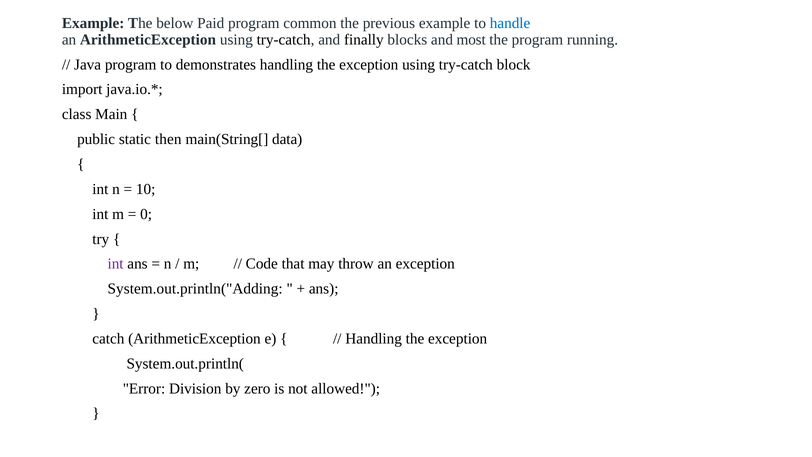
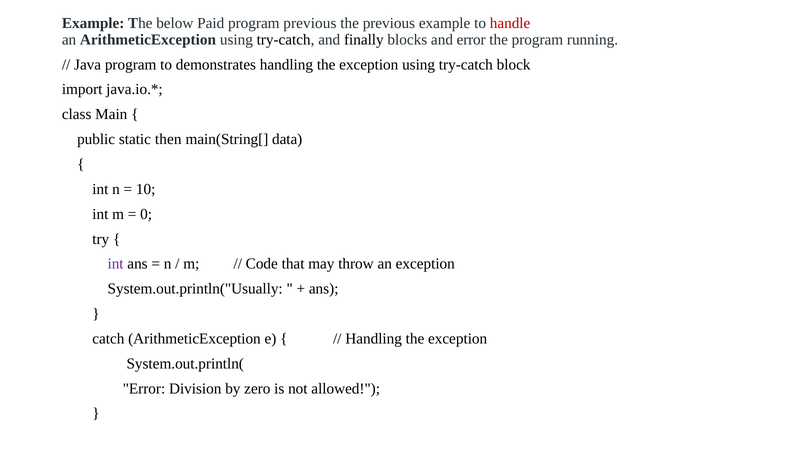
program common: common -> previous
handle colour: blue -> red
and most: most -> error
System.out.println("Adding: System.out.println("Adding -> System.out.println("Usually
